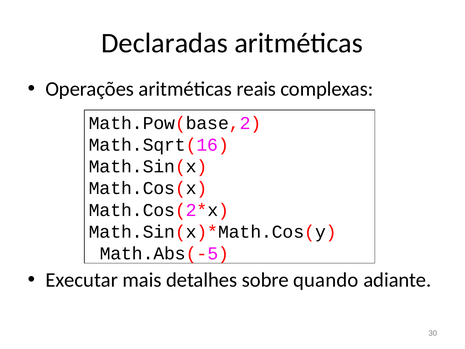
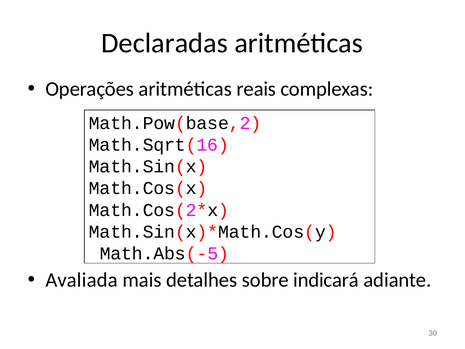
Executar: Executar -> Avaliada
quando: quando -> indicará
